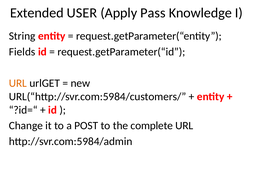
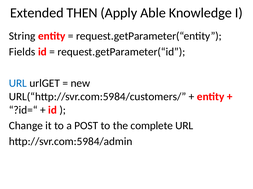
USER: USER -> THEN
Pass: Pass -> Able
URL at (18, 83) colour: orange -> blue
